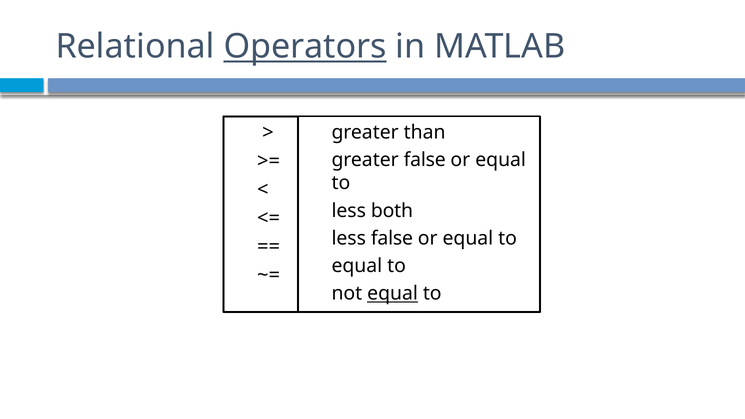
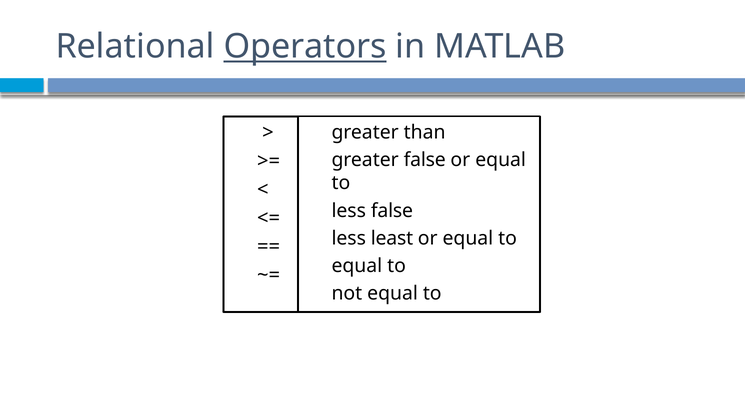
less both: both -> false
less false: false -> least
equal at (393, 294) underline: present -> none
